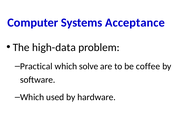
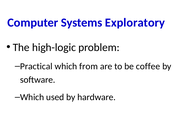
Acceptance: Acceptance -> Exploratory
high-data: high-data -> high-logic
solve: solve -> from
